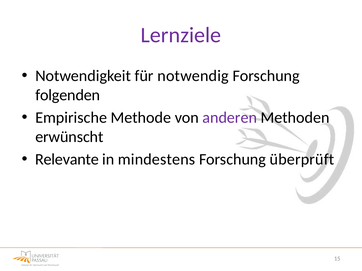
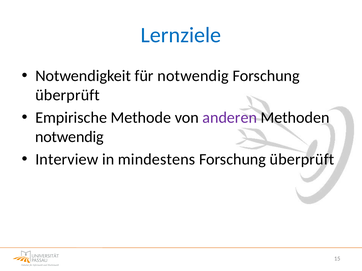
Lernziele colour: purple -> blue
folgenden at (68, 95): folgenden -> überprüft
erwünscht at (69, 137): erwünscht -> notwendig
Relevante: Relevante -> Interview
